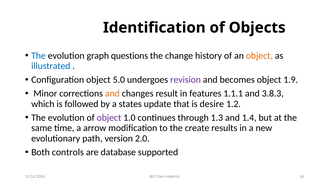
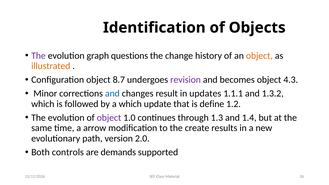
The at (38, 56) colour: blue -> purple
illustrated colour: blue -> orange
5.0: 5.0 -> 8.7
1.9: 1.9 -> 4.3
and at (112, 94) colour: orange -> blue
features: features -> updates
3.8.3: 3.8.3 -> 1.3.2
a states: states -> which
desire: desire -> define
database: database -> demands
